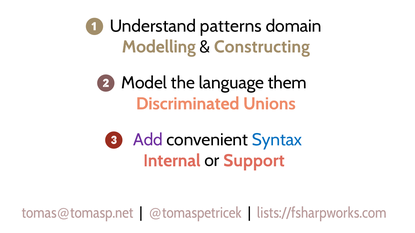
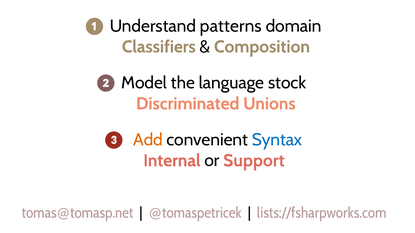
Modelling: Modelling -> Classifiers
Constructing: Constructing -> Composition
them: them -> stock
Add colour: purple -> orange
